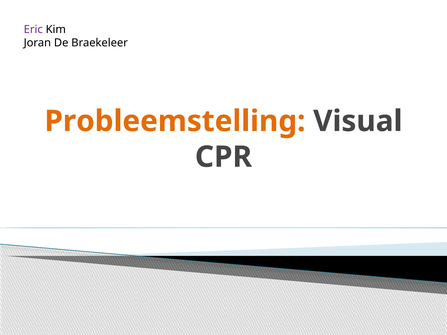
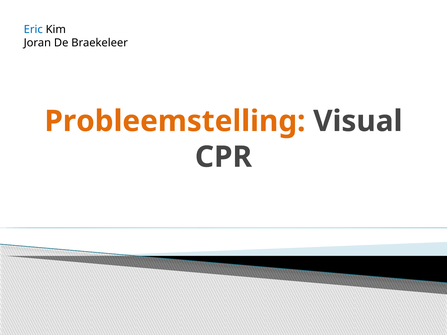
Eric colour: purple -> blue
